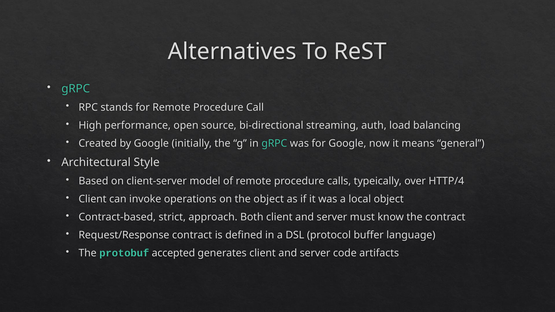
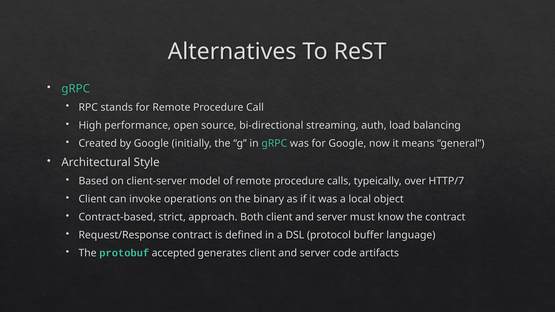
HTTP/4: HTTP/4 -> HTTP/7
the object: object -> binary
